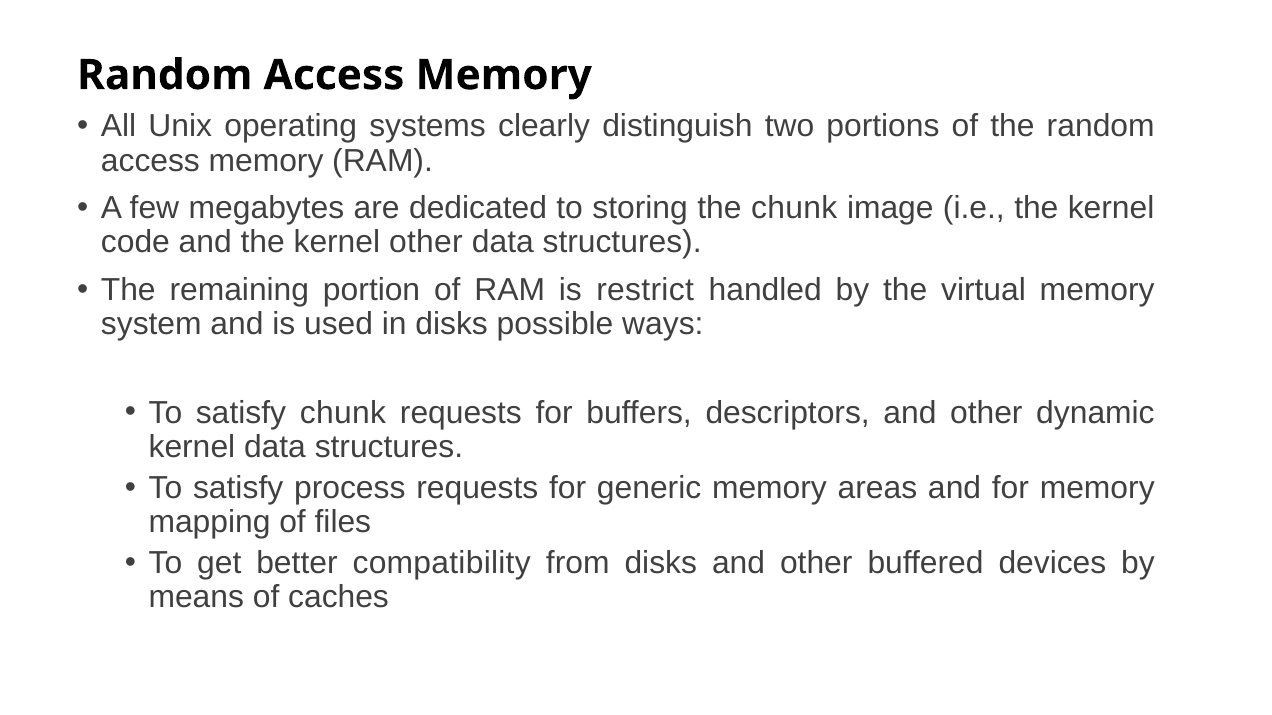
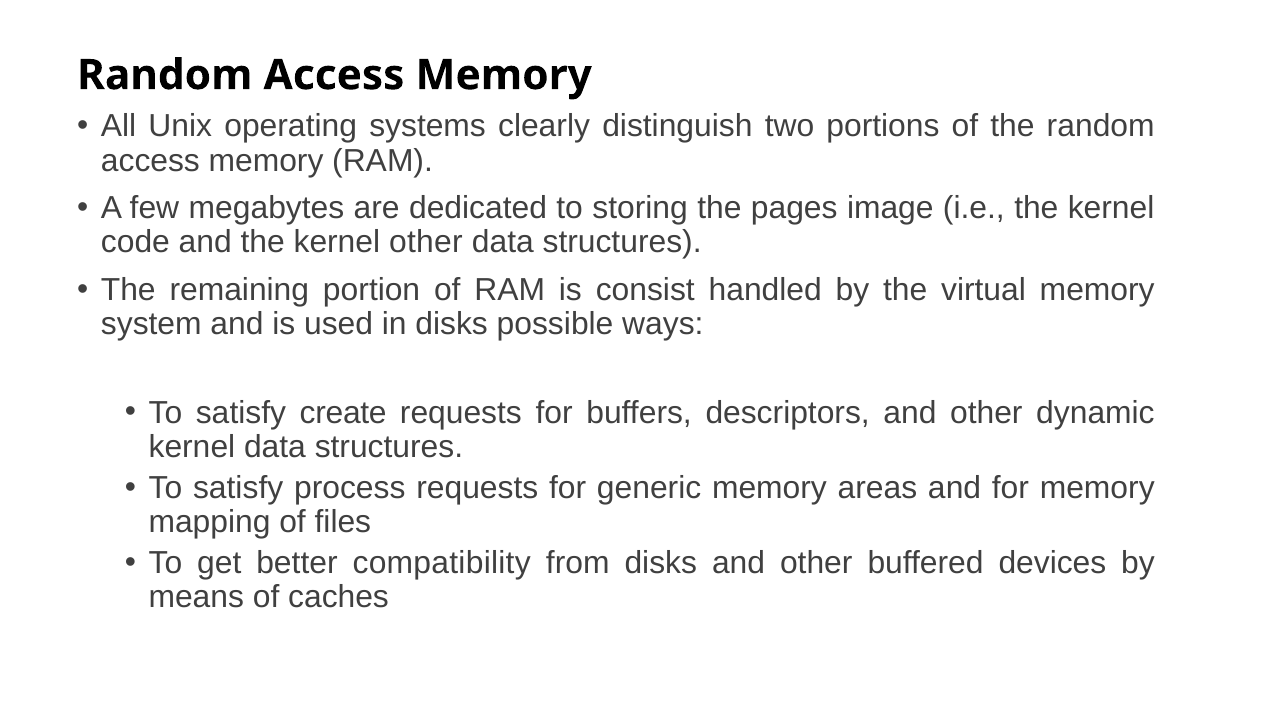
the chunk: chunk -> pages
restrict: restrict -> consist
satisfy chunk: chunk -> create
